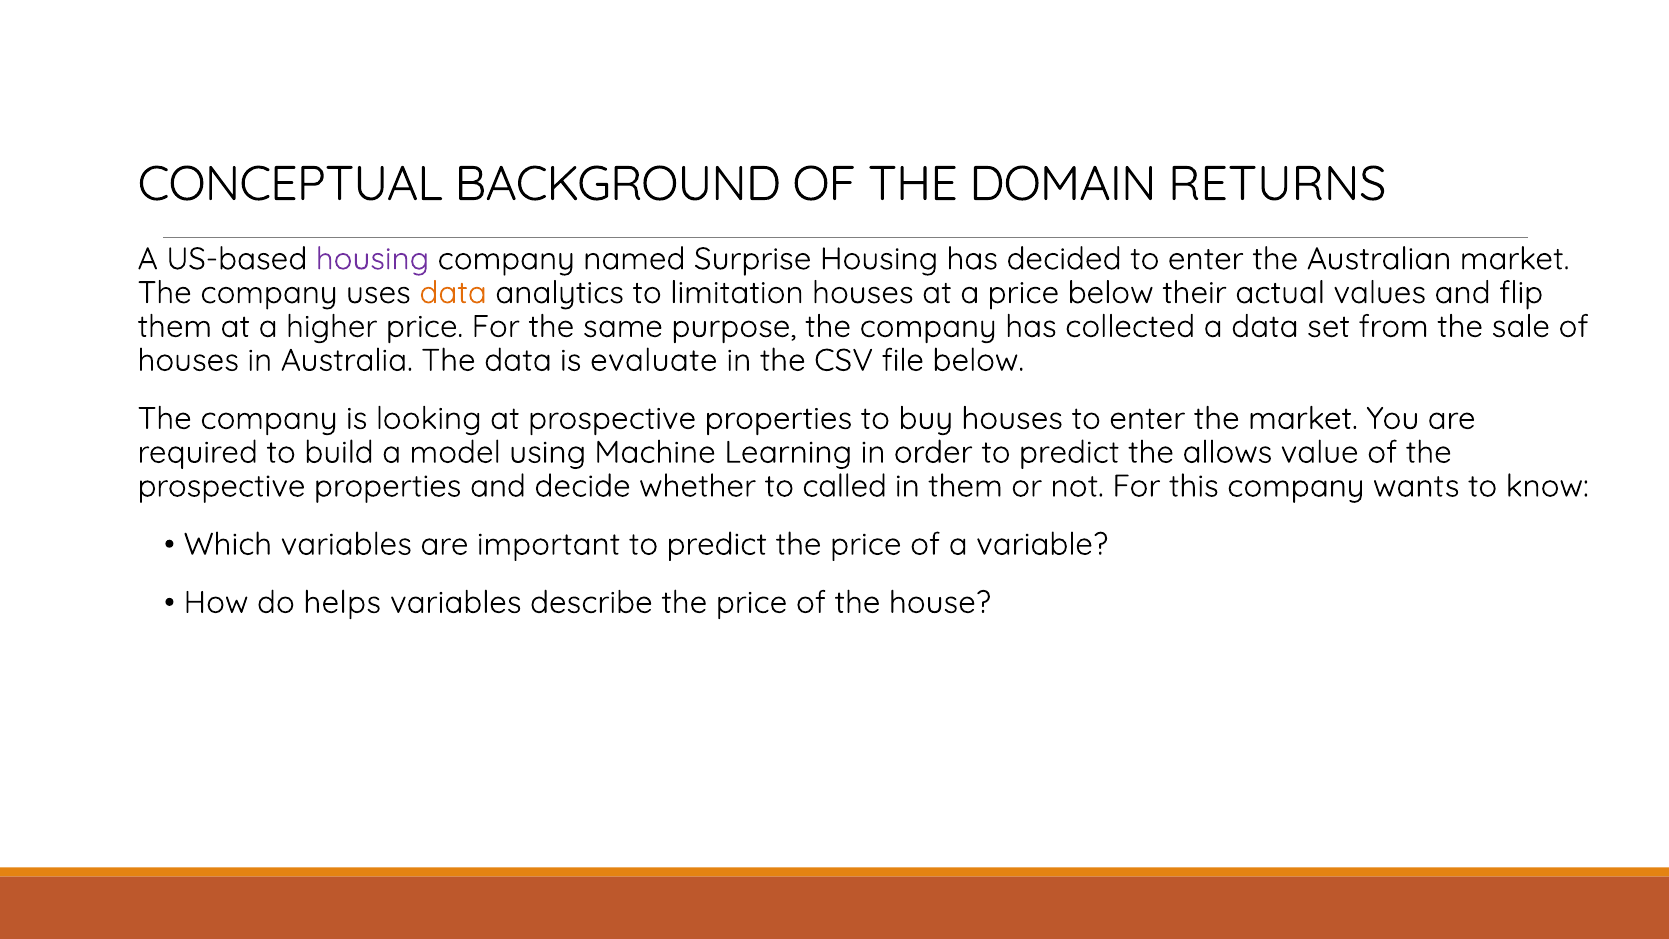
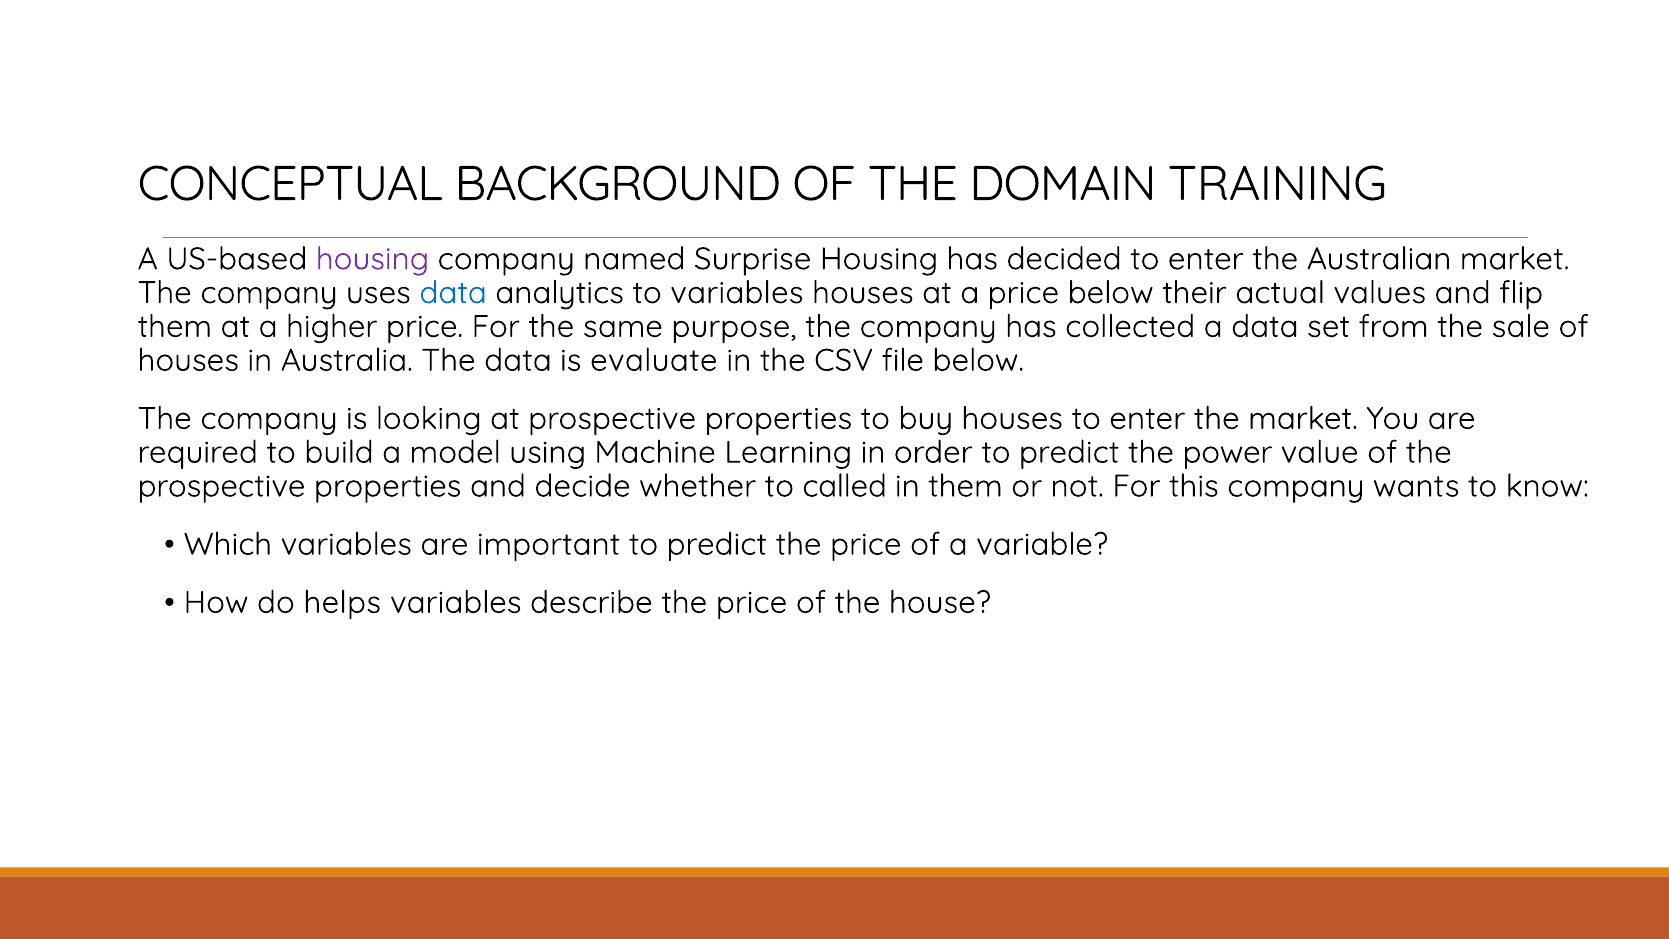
RETURNS: RETURNS -> TRAINING
data at (453, 293) colour: orange -> blue
to limitation: limitation -> variables
allows: allows -> power
